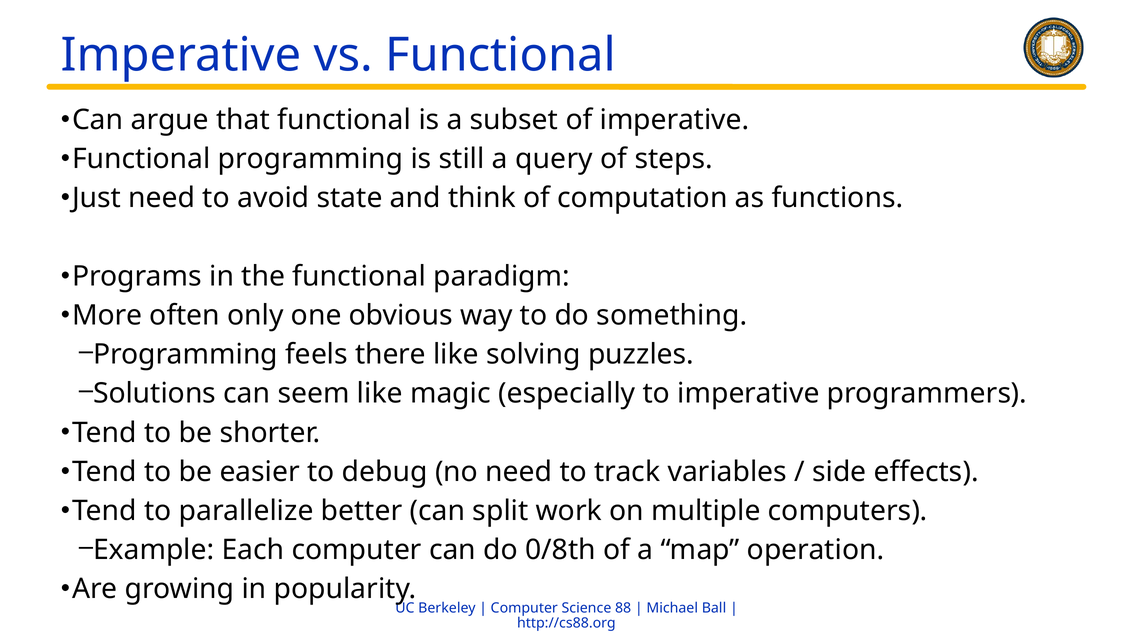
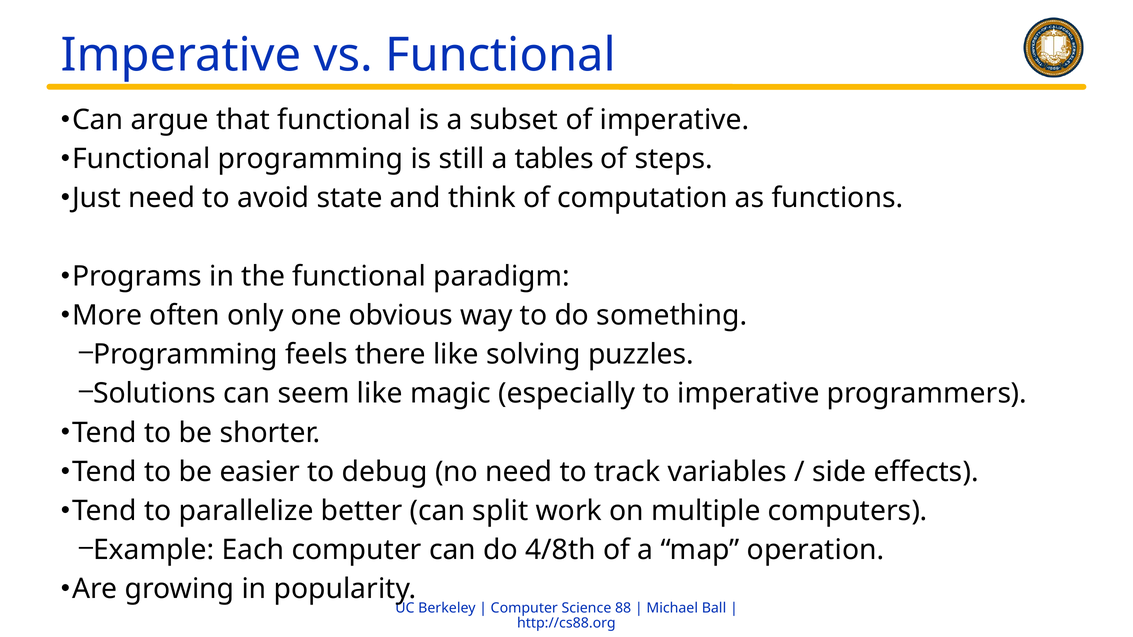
query: query -> tables
0/8th: 0/8th -> 4/8th
